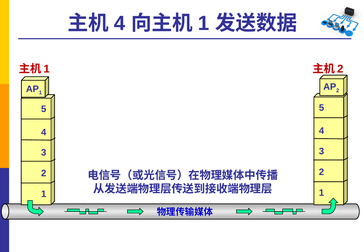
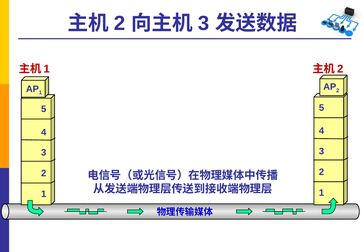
4 at (120, 23): 4 -> 2
1 at (204, 23): 1 -> 3
